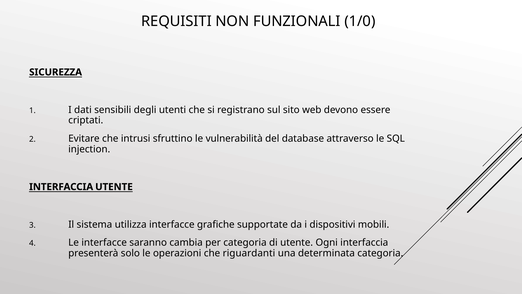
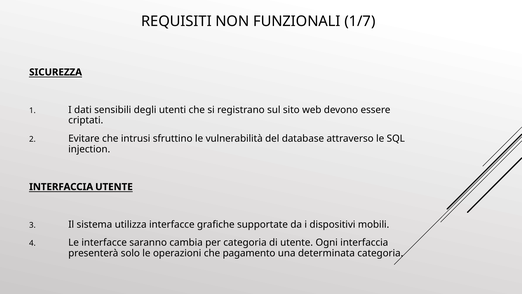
1/0: 1/0 -> 1/7
riguardanti: riguardanti -> pagamento
